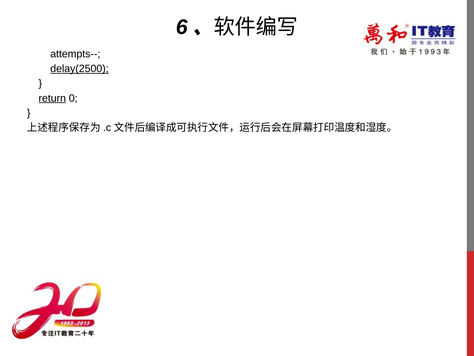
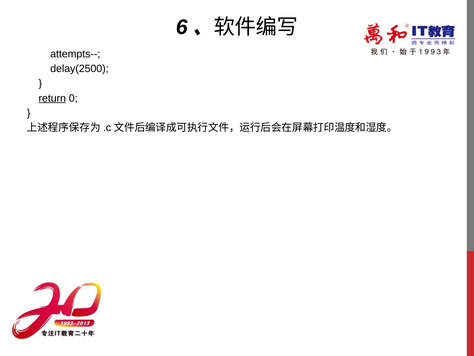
delay(2500 underline: present -> none
